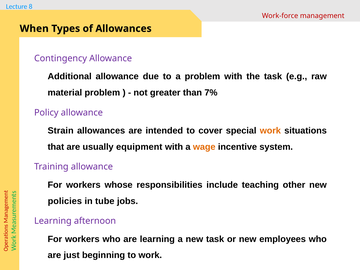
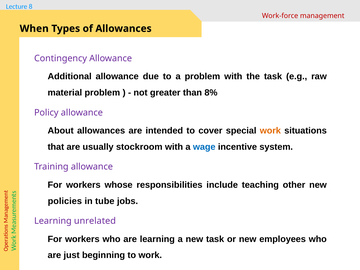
7%: 7% -> 8%
Strain: Strain -> About
equipment: equipment -> stockroom
wage colour: orange -> blue
afternoon: afternoon -> unrelated
